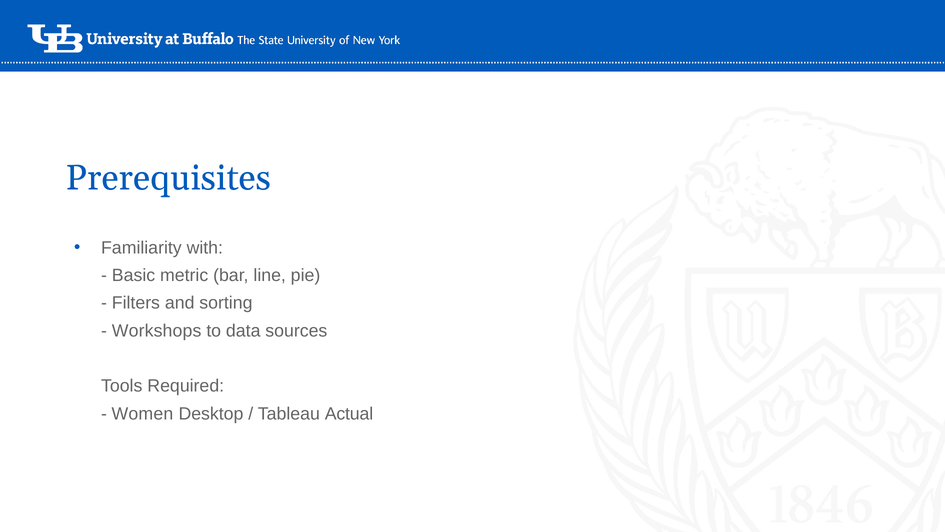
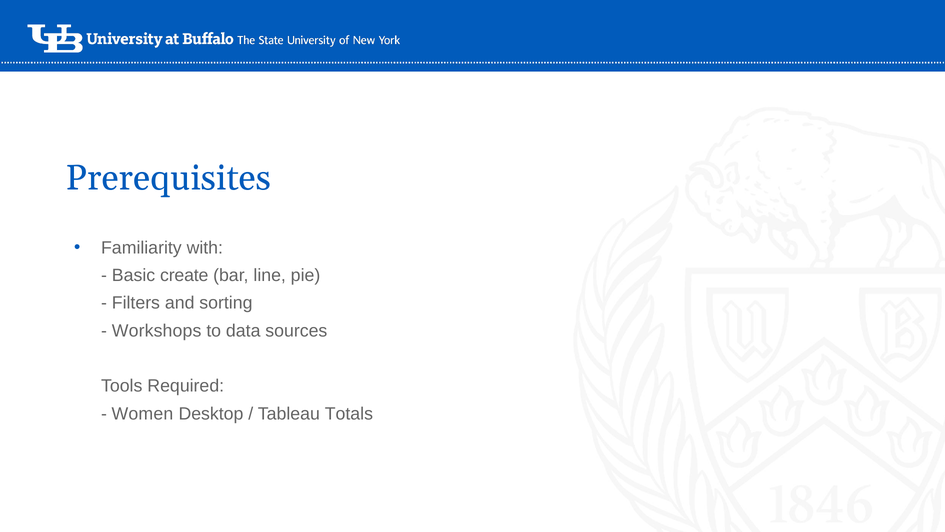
metric: metric -> create
Actual: Actual -> Totals
